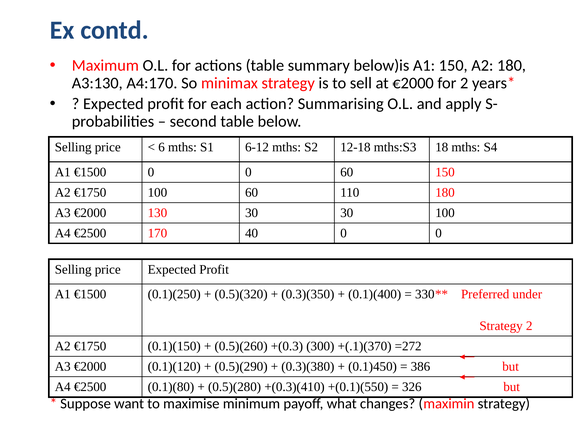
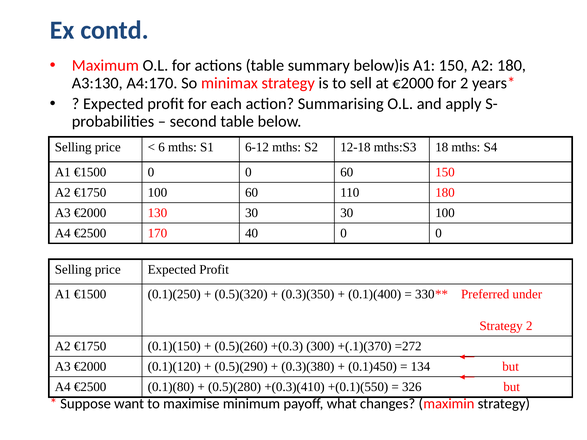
386: 386 -> 134
